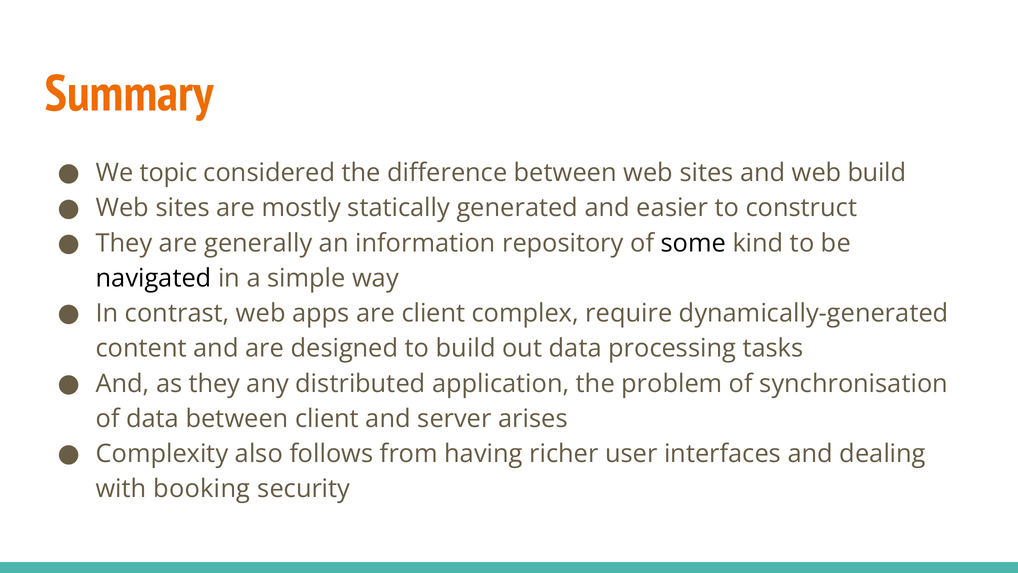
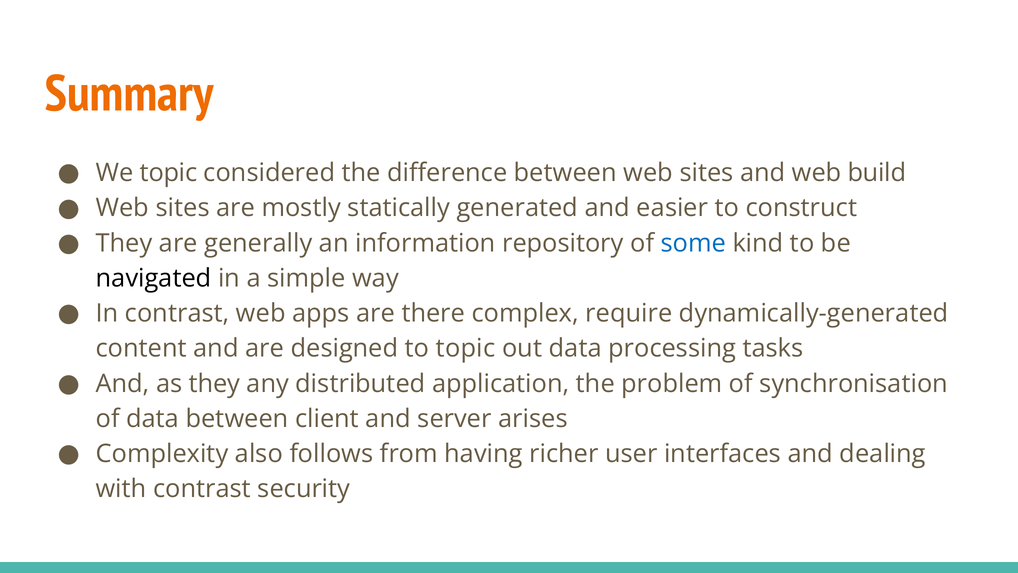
some colour: black -> blue
are client: client -> there
to build: build -> topic
with booking: booking -> contrast
